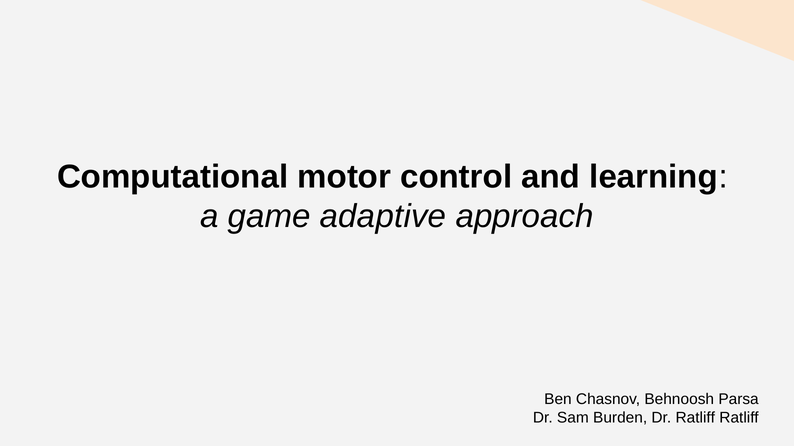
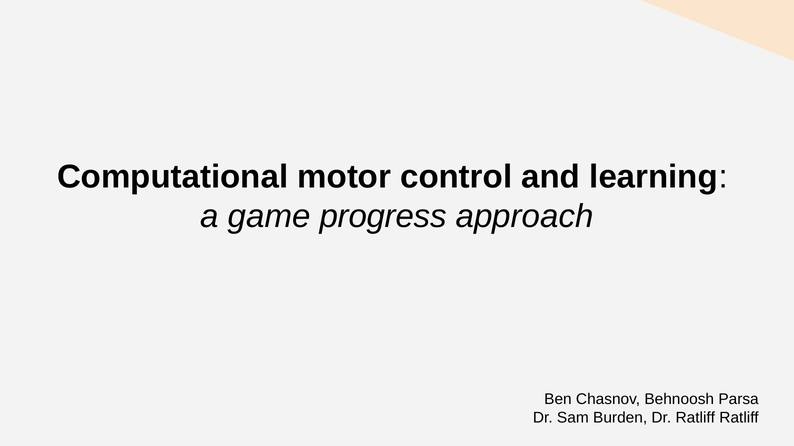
adaptive: adaptive -> progress
